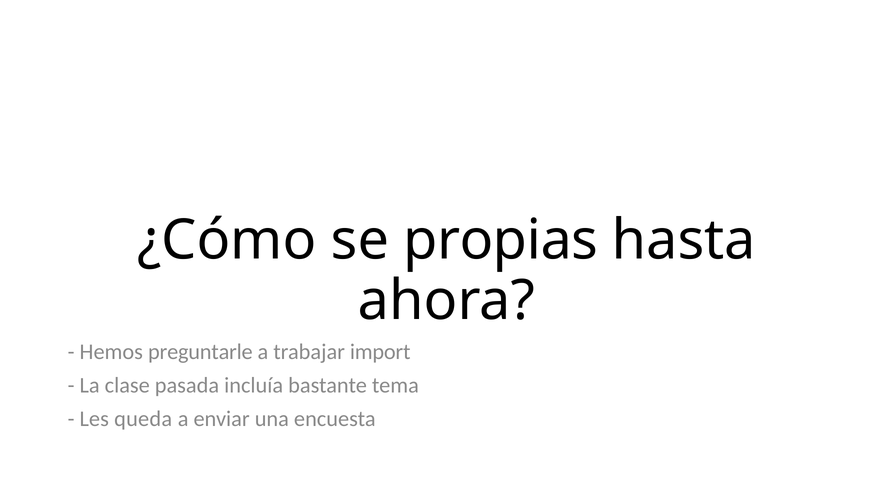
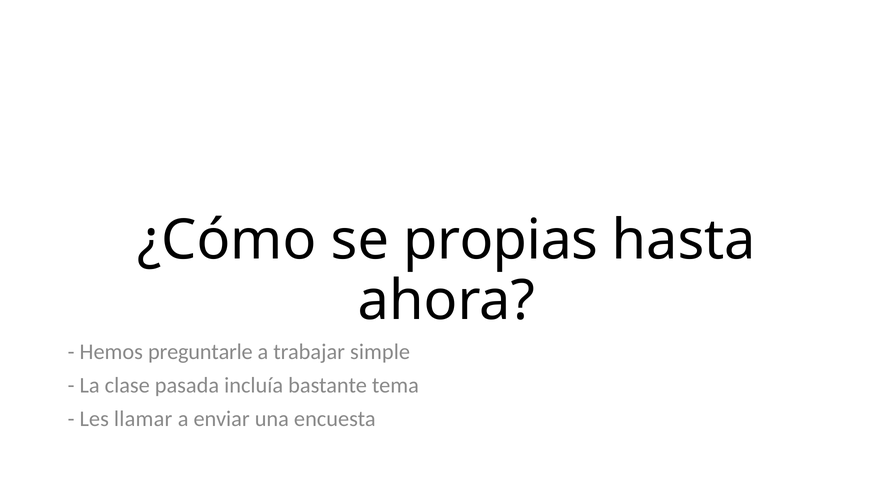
import: import -> simple
queda: queda -> llamar
